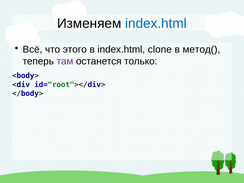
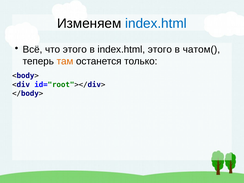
index.html clone: clone -> этого
метод(: метод( -> чатом(
там colour: purple -> orange
